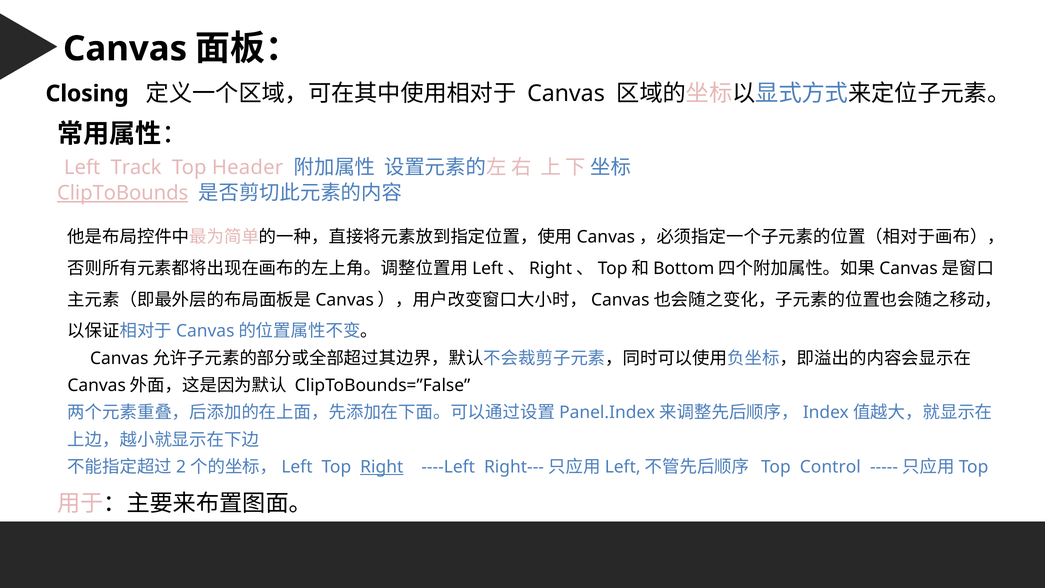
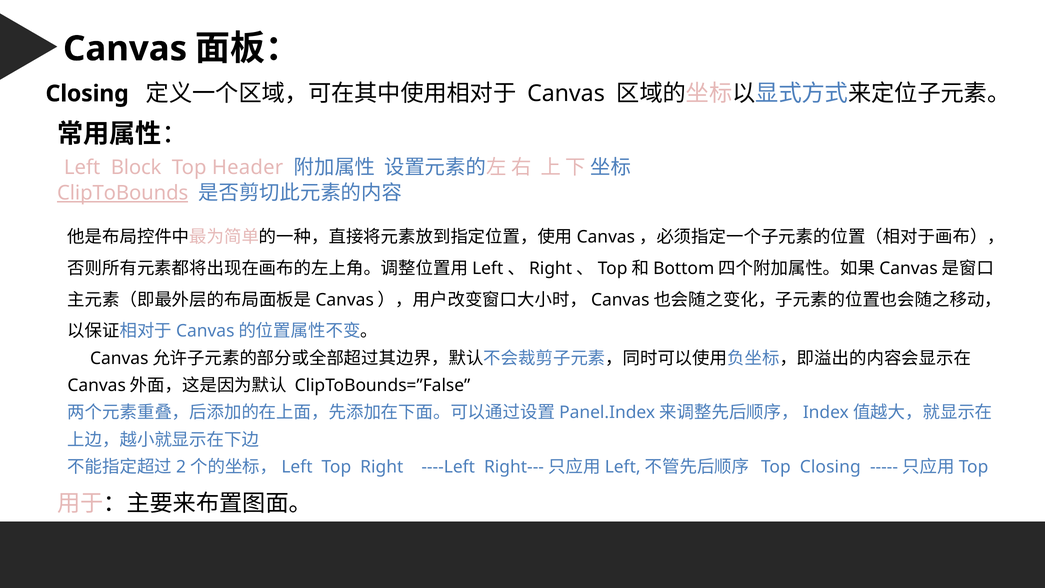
Track: Track -> Block
Right underline: present -> none
Top Control: Control -> Closing
